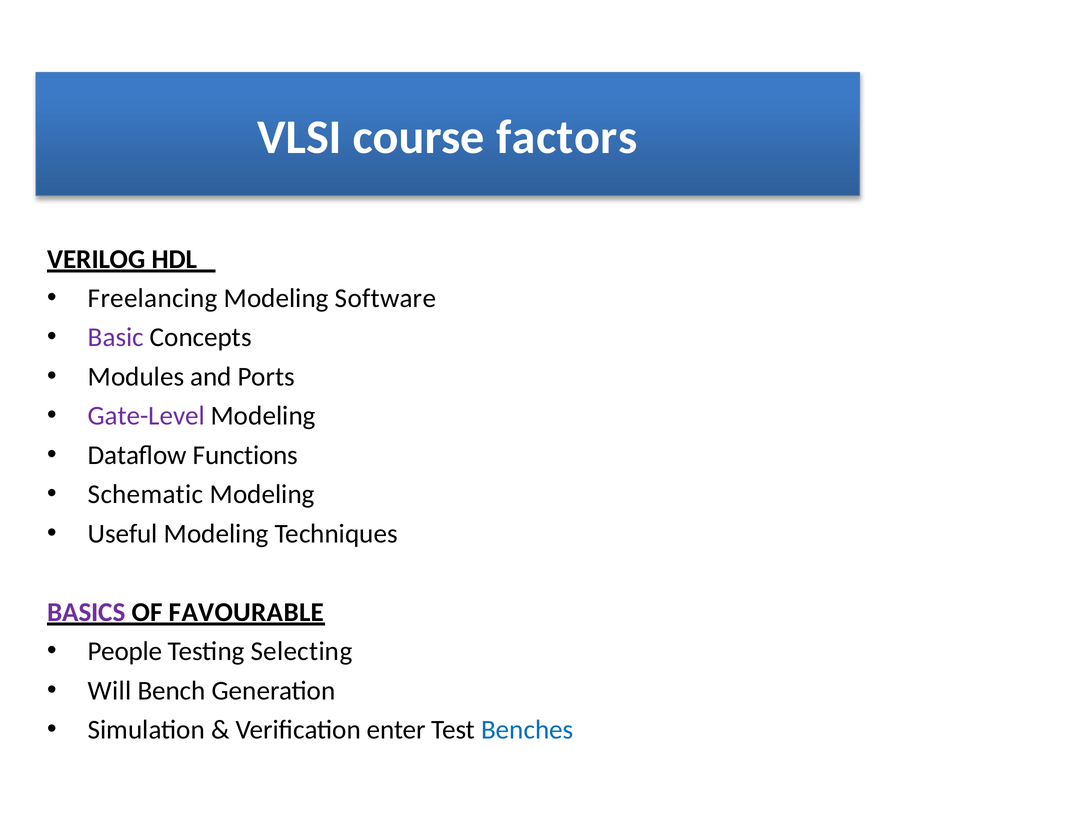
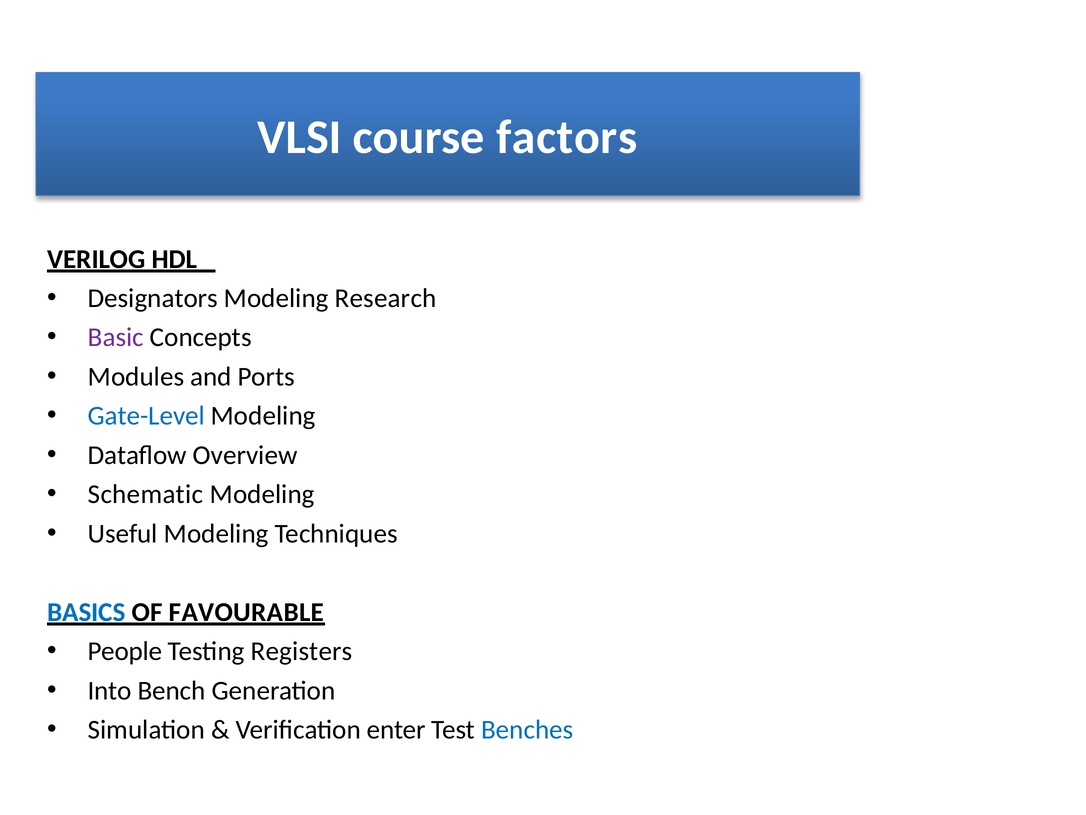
Freelancing: Freelancing -> Designators
Software: Software -> Research
Gate-Level colour: purple -> blue
Functions: Functions -> Overview
BASICS colour: purple -> blue
Selecting: Selecting -> Registers
Will: Will -> Into
